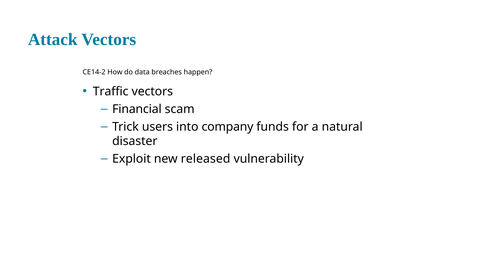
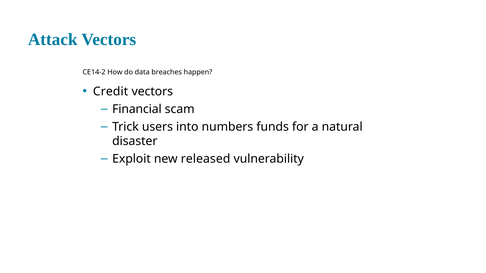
Traffic: Traffic -> Credit
company: company -> numbers
